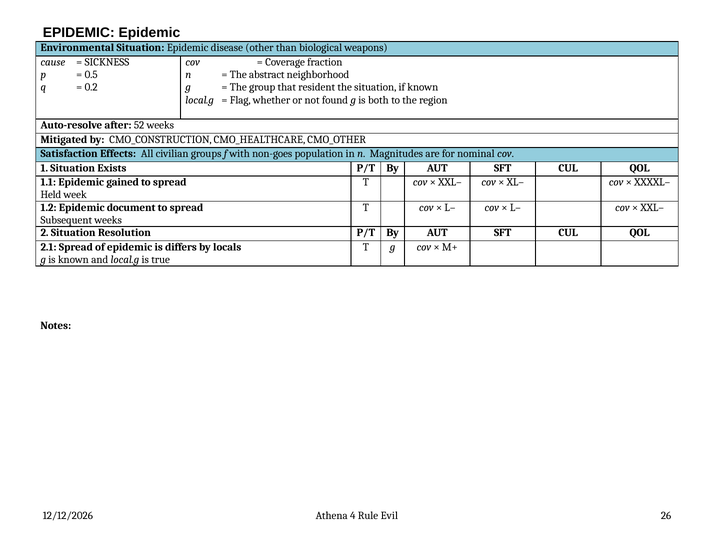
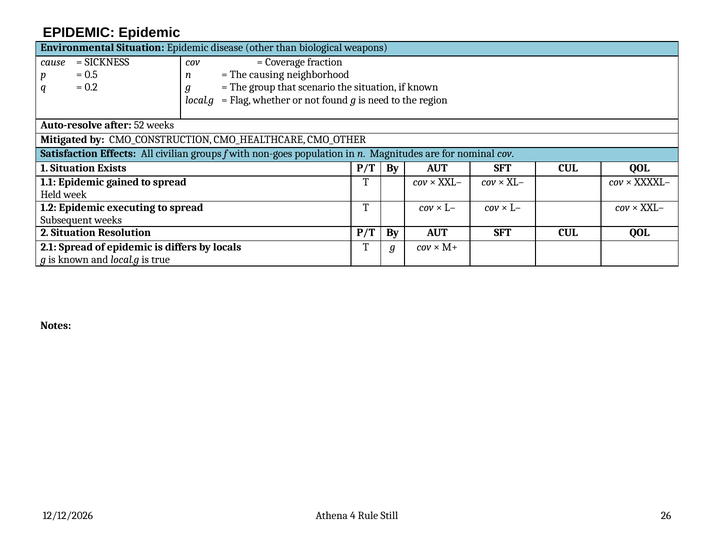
abstract: abstract -> causing
resident: resident -> scenario
both: both -> need
document: document -> executing
Evil: Evil -> Still
